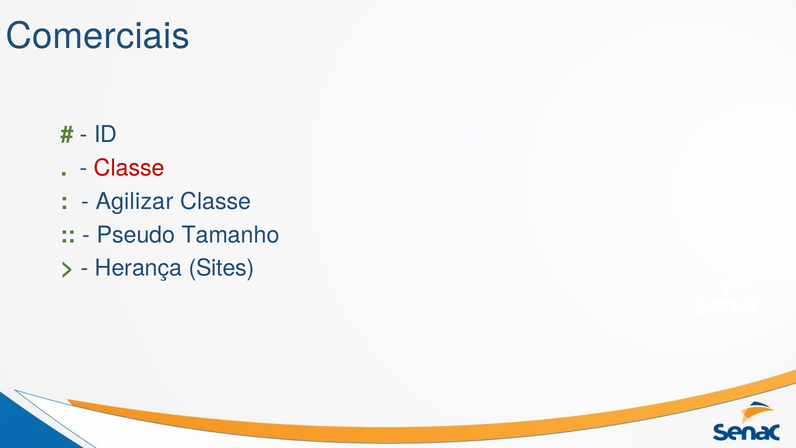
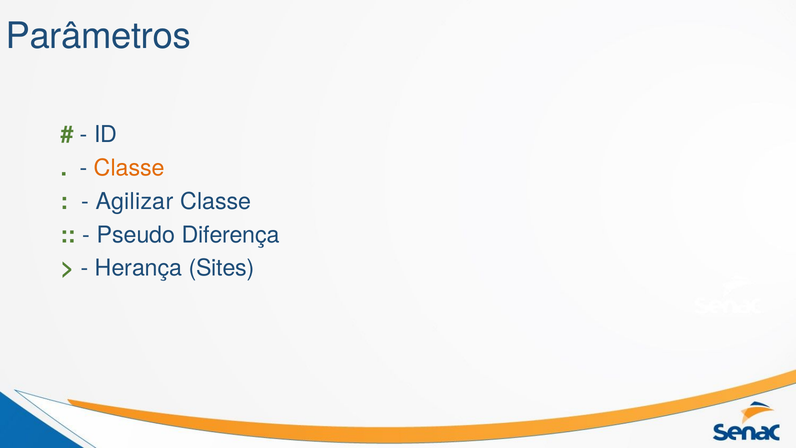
Comerciais: Comerciais -> Parâmetros
Classe at (129, 168) colour: red -> orange
Tamanho: Tamanho -> Diferença
